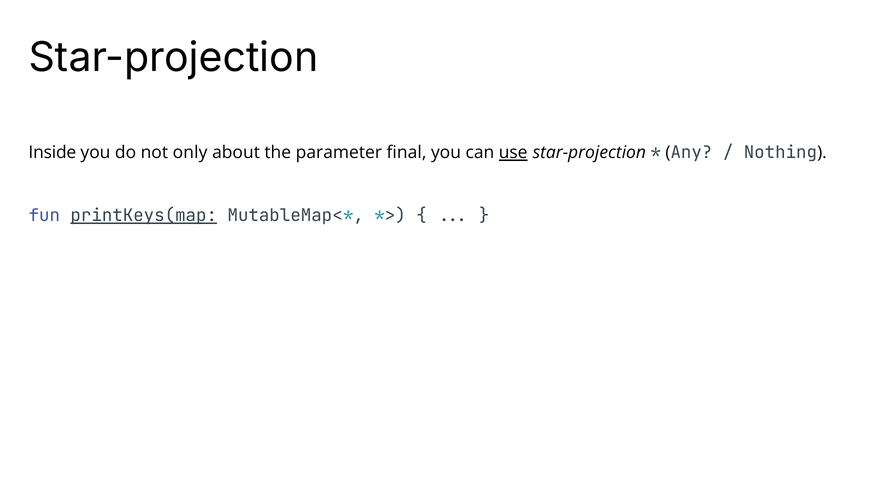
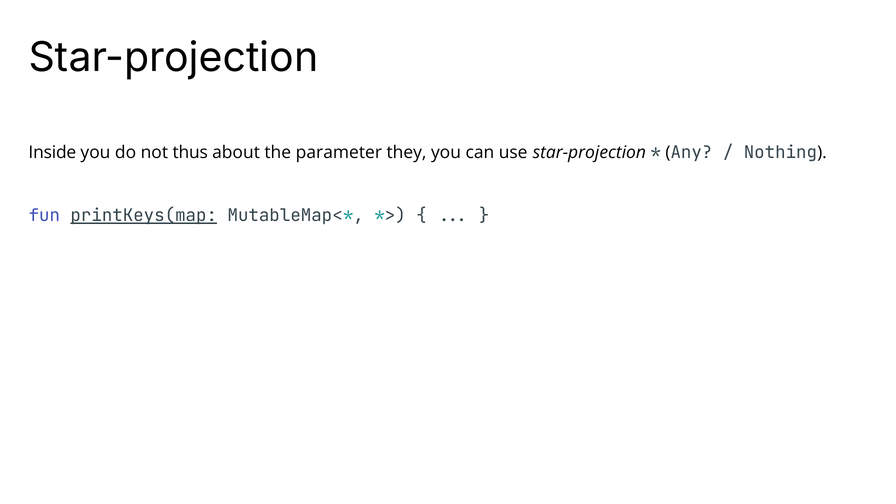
only: only -> thus
final: final -> they
use underline: present -> none
